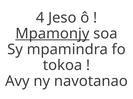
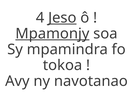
Jeso underline: none -> present
